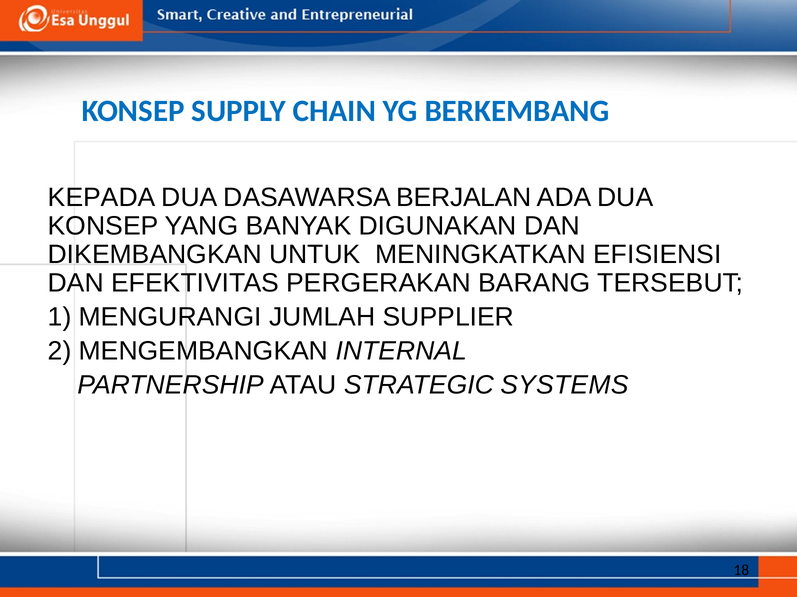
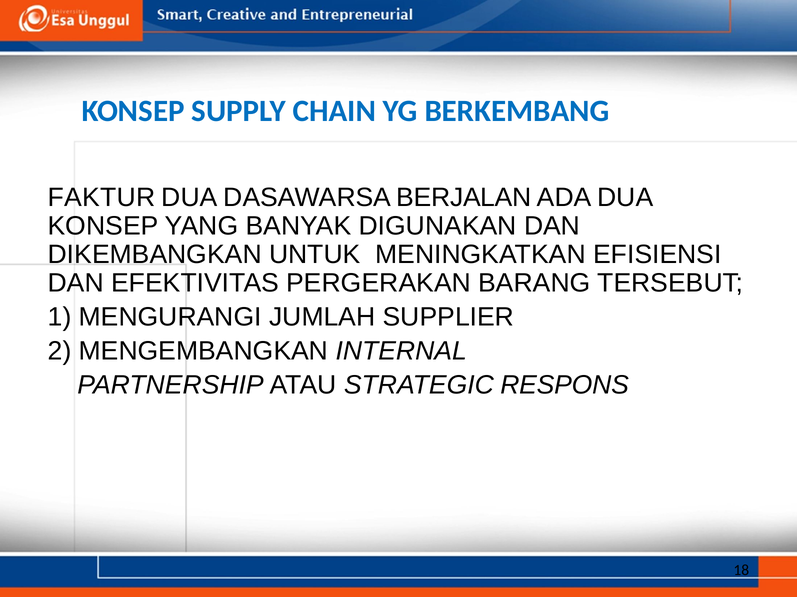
KEPADA: KEPADA -> FAKTUR
SYSTEMS: SYSTEMS -> RESPONS
